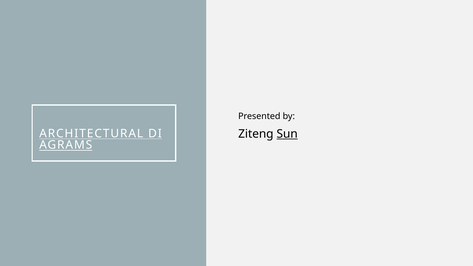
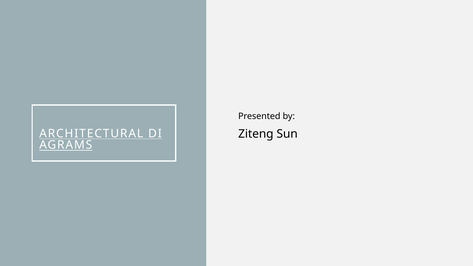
Sun underline: present -> none
